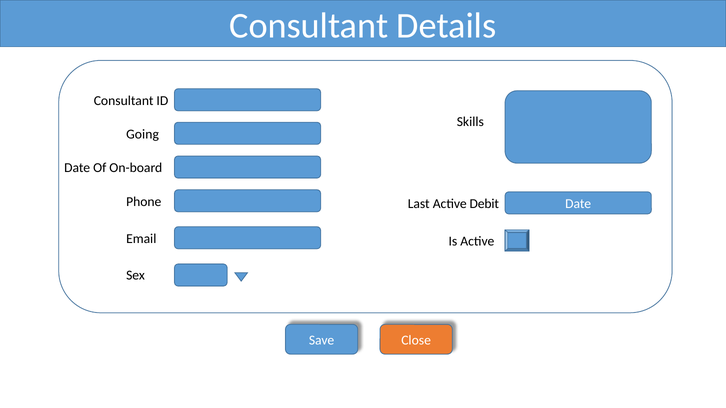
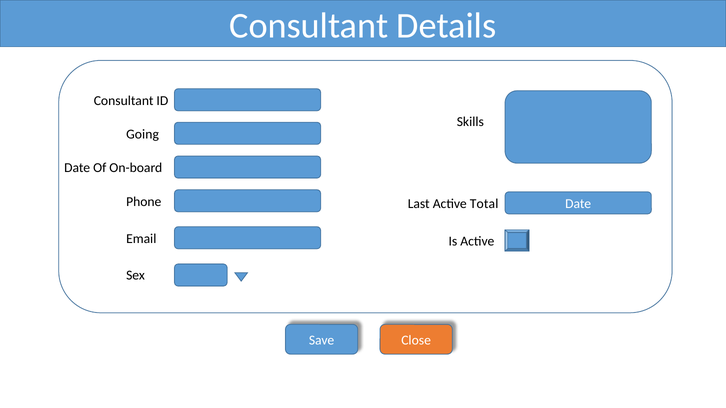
Debit: Debit -> Total
